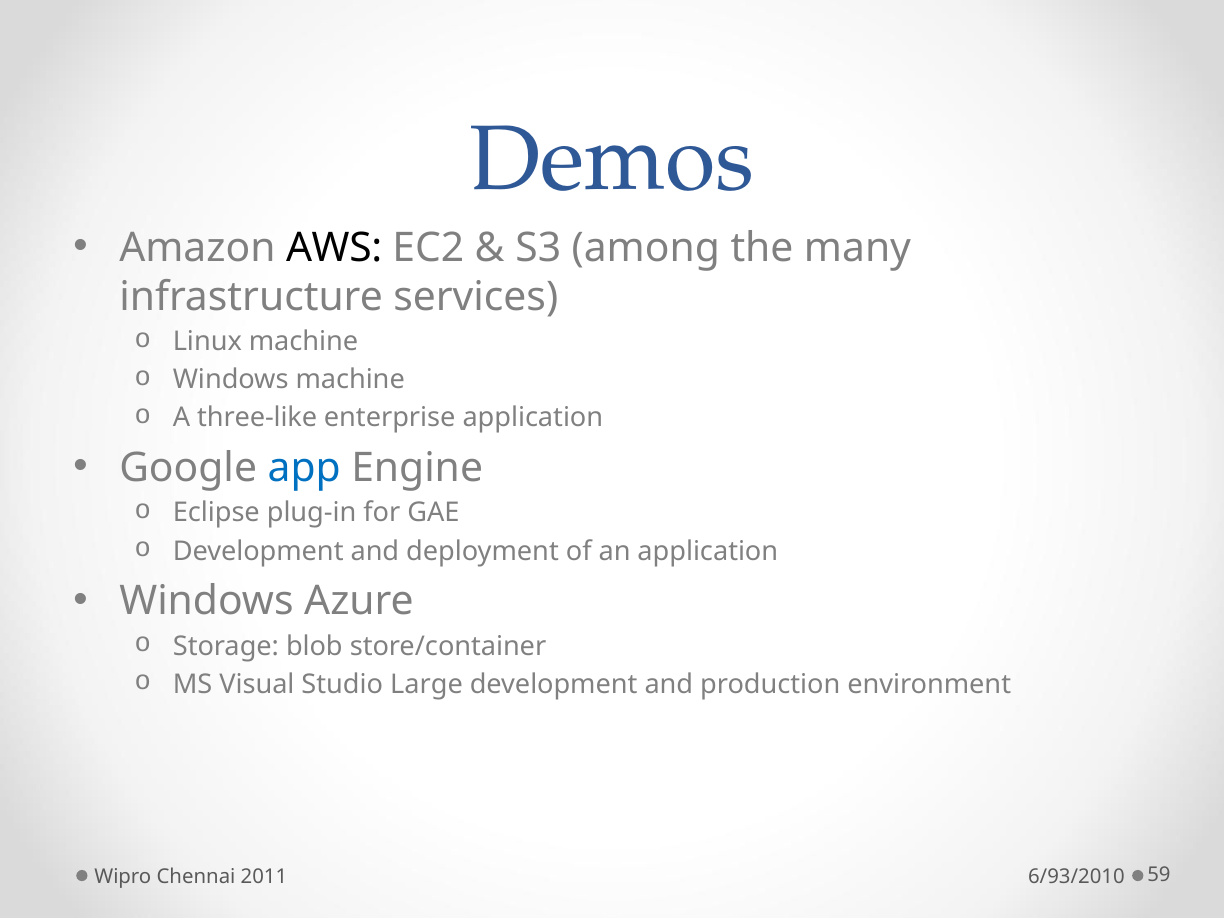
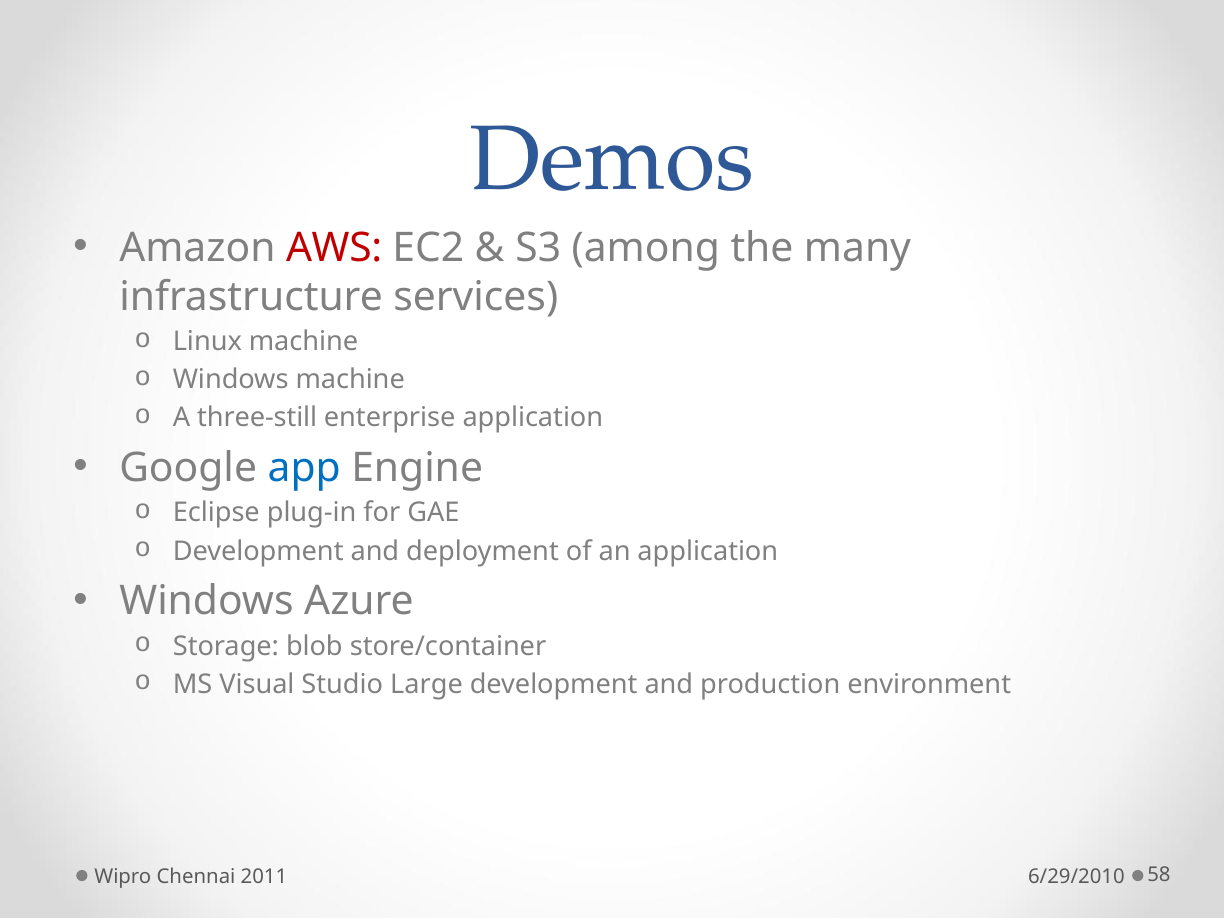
AWS colour: black -> red
three-like: three-like -> three-still
6/93/2010: 6/93/2010 -> 6/29/2010
59: 59 -> 58
